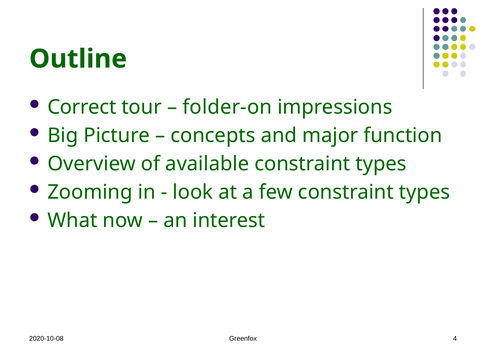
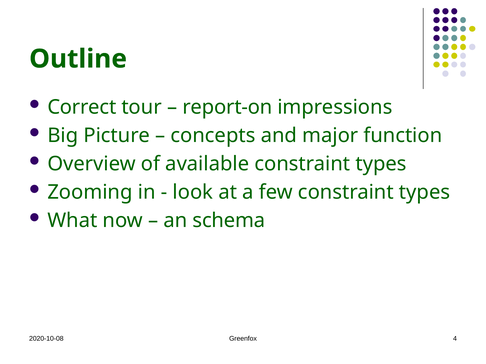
folder-on: folder-on -> report-on
interest: interest -> schema
